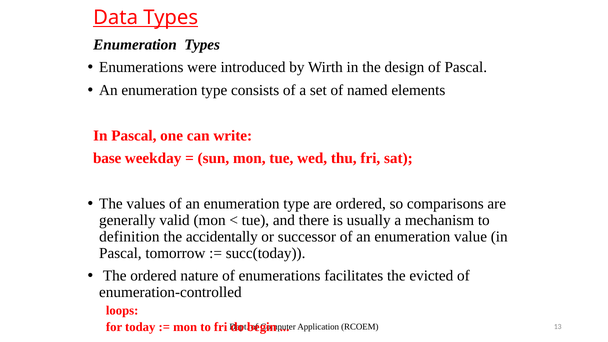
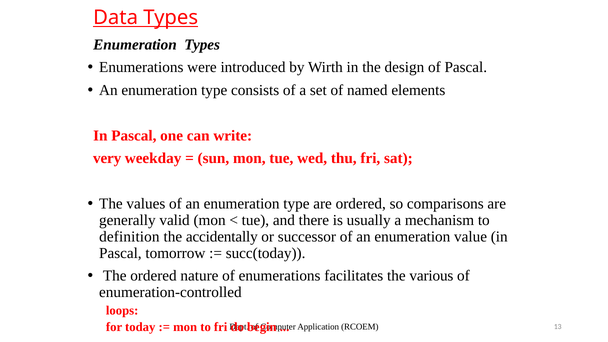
base: base -> very
evicted: evicted -> various
